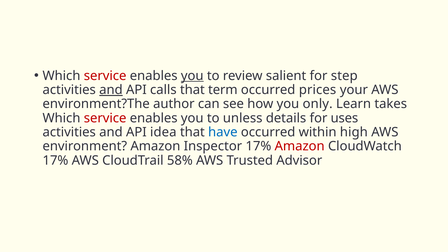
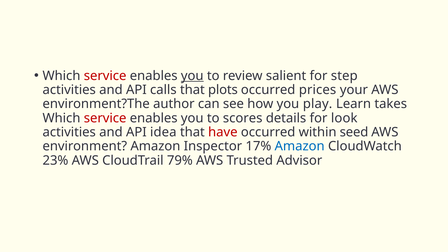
and at (111, 90) underline: present -> none
term: term -> plots
only: only -> play
unless: unless -> scores
uses: uses -> look
have colour: blue -> red
high: high -> seed
Amazon at (300, 146) colour: red -> blue
17% at (55, 160): 17% -> 23%
58%: 58% -> 79%
